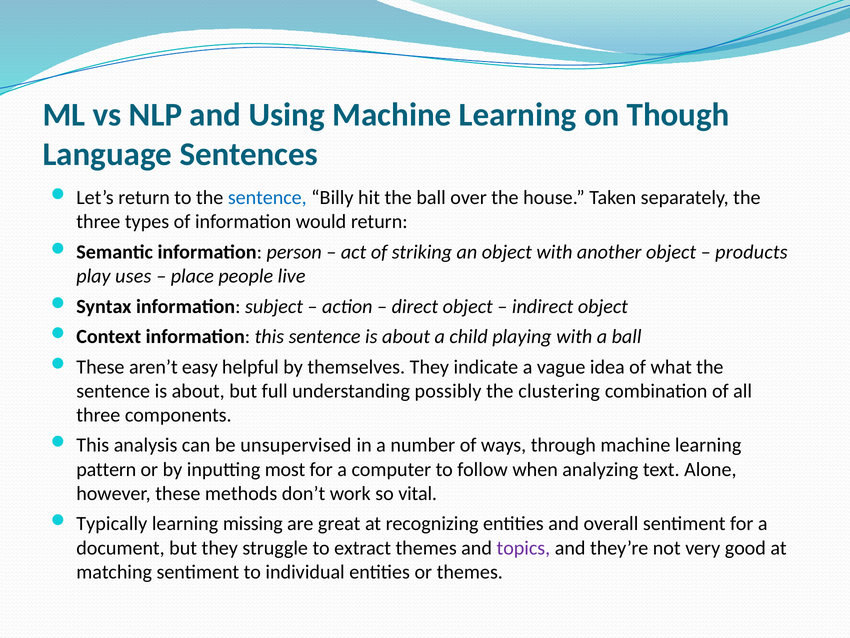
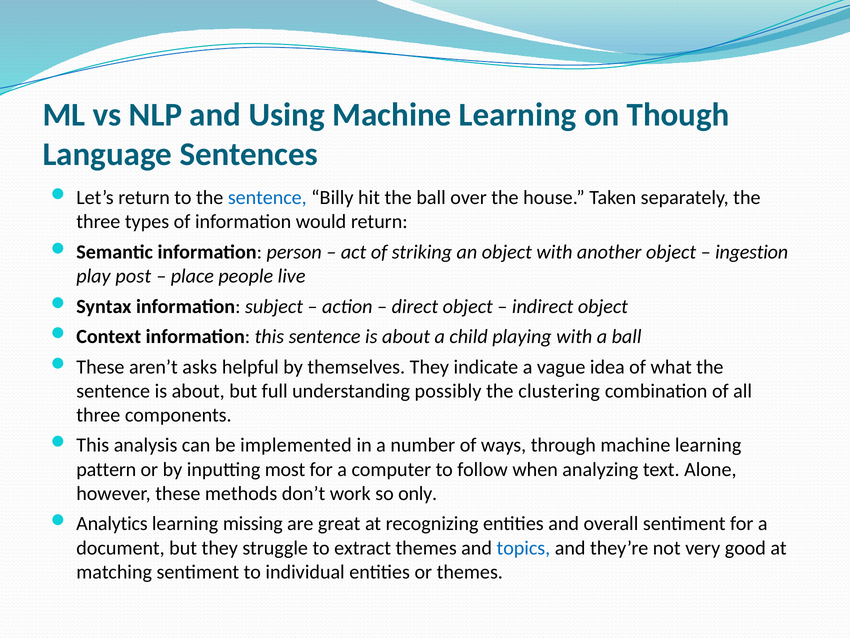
products: products -> ingestion
uses: uses -> post
easy: easy -> asks
unsupervised: unsupervised -> implemented
vital: vital -> only
Typically: Typically -> Analytics
topics colour: purple -> blue
